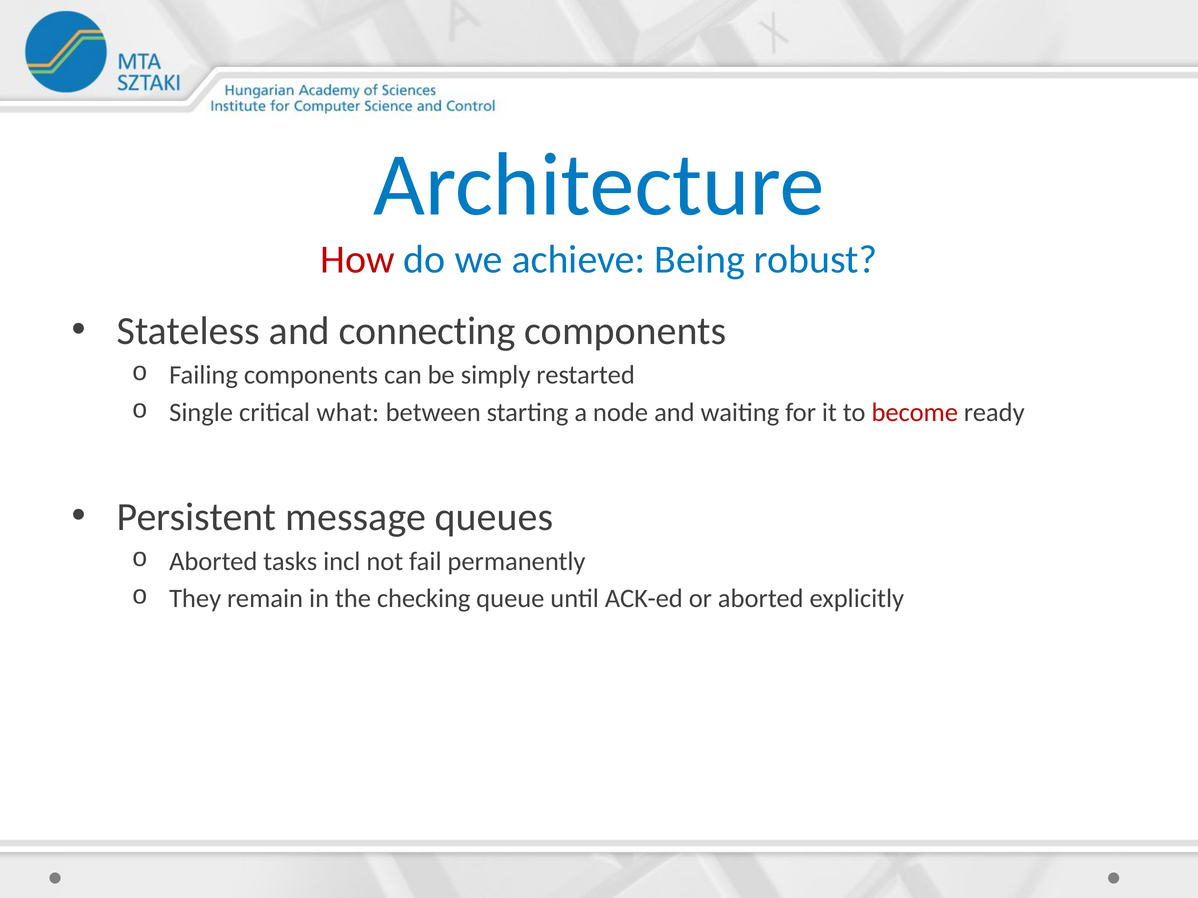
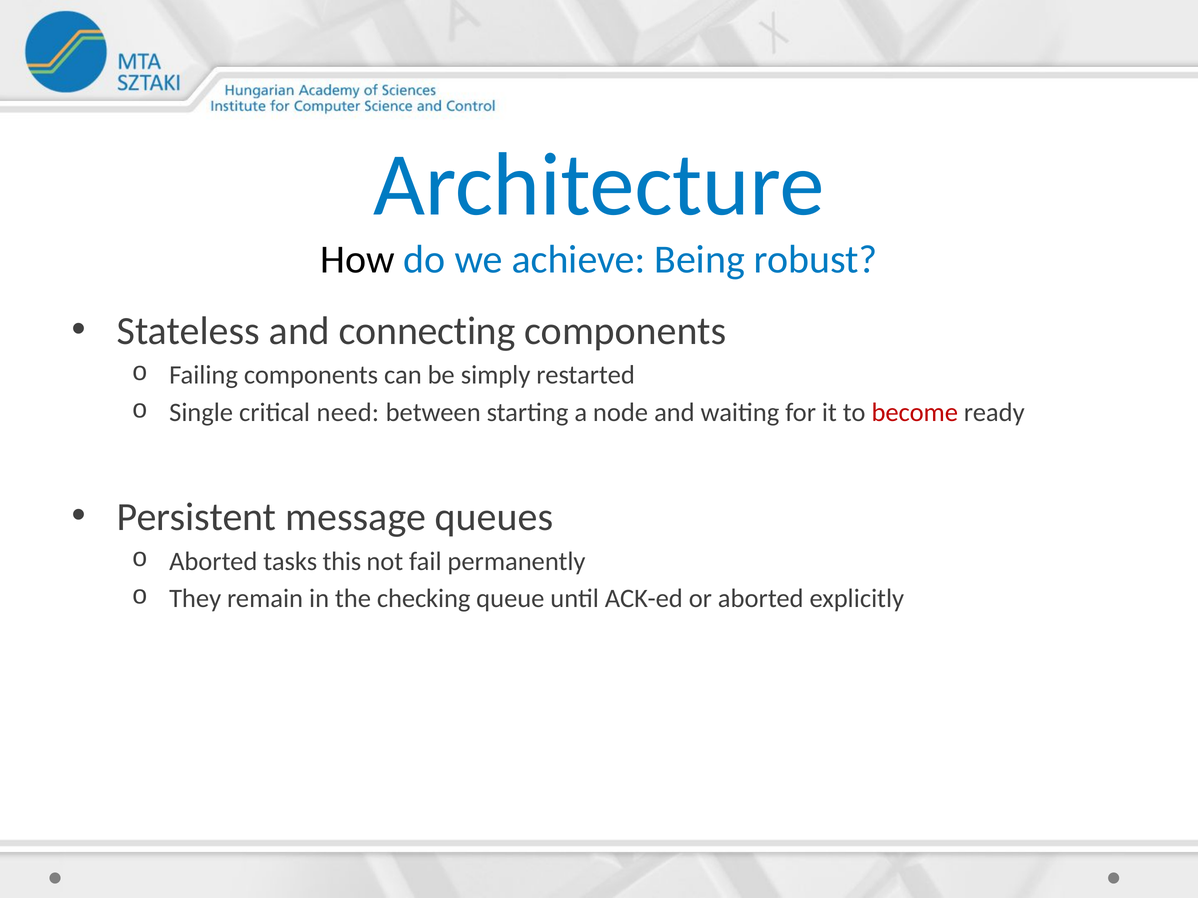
How colour: red -> black
what: what -> need
incl: incl -> this
